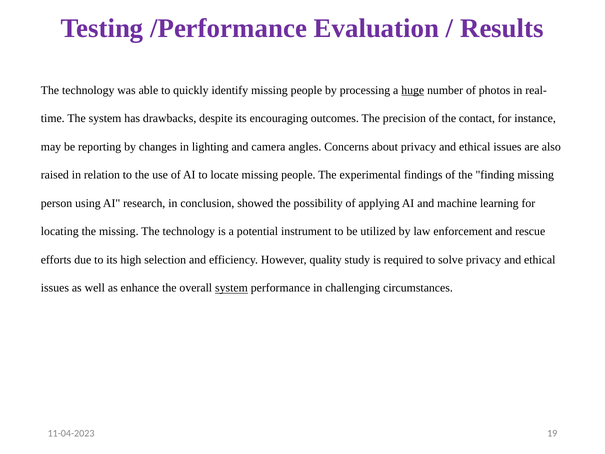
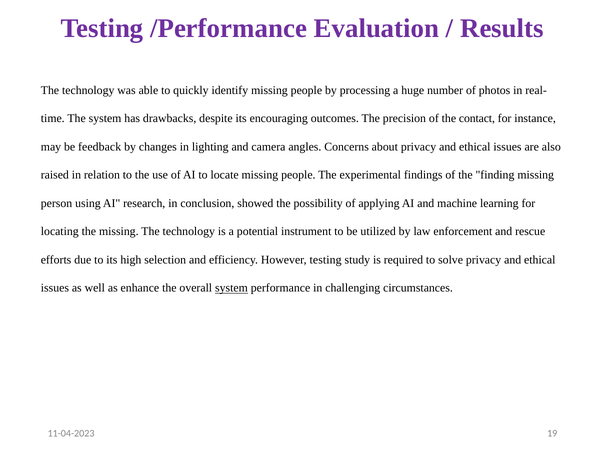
huge underline: present -> none
reporting: reporting -> feedback
However quality: quality -> testing
